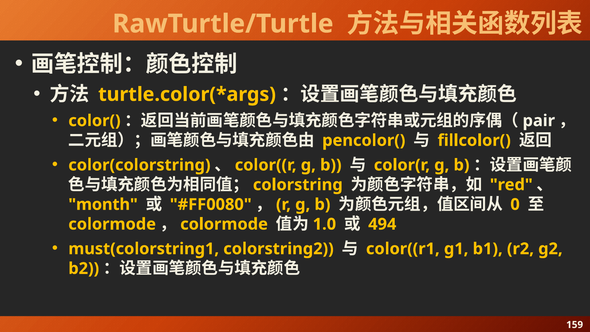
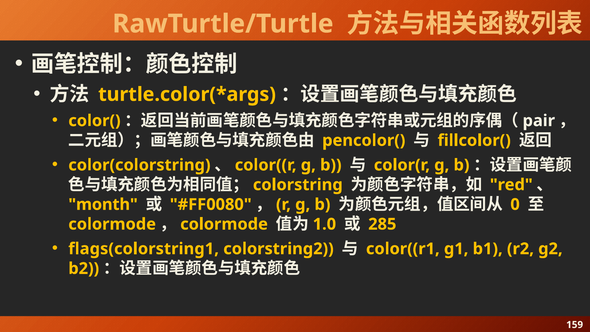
494: 494 -> 285
must(colorstring1: must(colorstring1 -> flags(colorstring1
